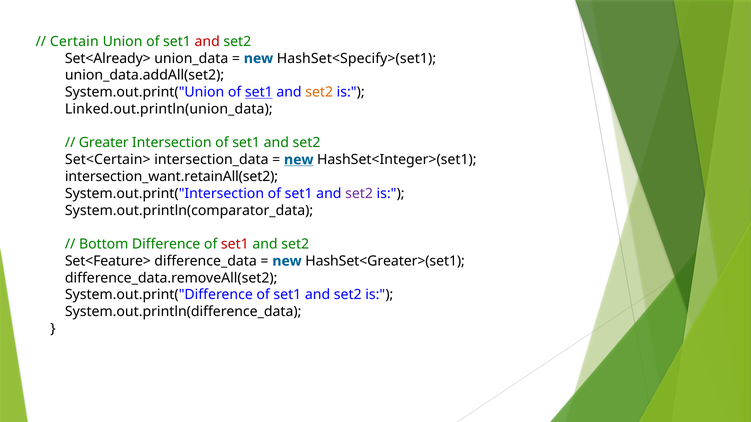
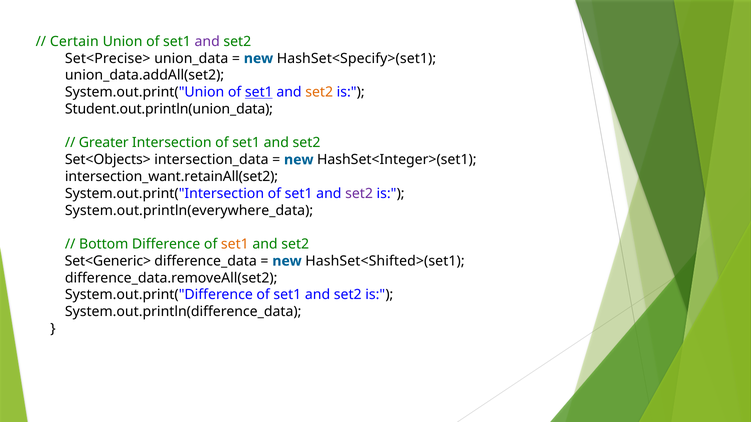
and at (207, 42) colour: red -> purple
Set<Already>: Set<Already> -> Set<Precise>
Linked.out.println(union_data: Linked.out.println(union_data -> Student.out.println(union_data
Set<Certain>: Set<Certain> -> Set<Objects>
new at (299, 160) underline: present -> none
System.out.println(comparator_data: System.out.println(comparator_data -> System.out.println(everywhere_data
set1 at (235, 244) colour: red -> orange
Set<Feature>: Set<Feature> -> Set<Generic>
HashSet<Greater>(set1: HashSet<Greater>(set1 -> HashSet<Shifted>(set1
